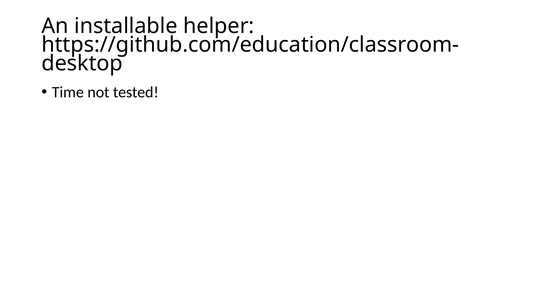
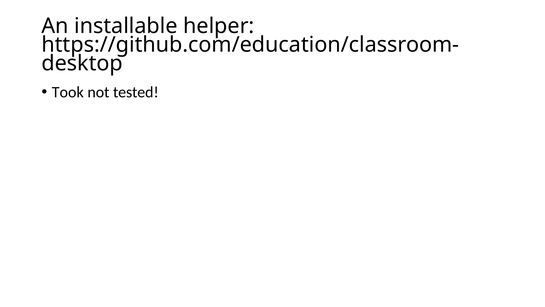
Time: Time -> Took
